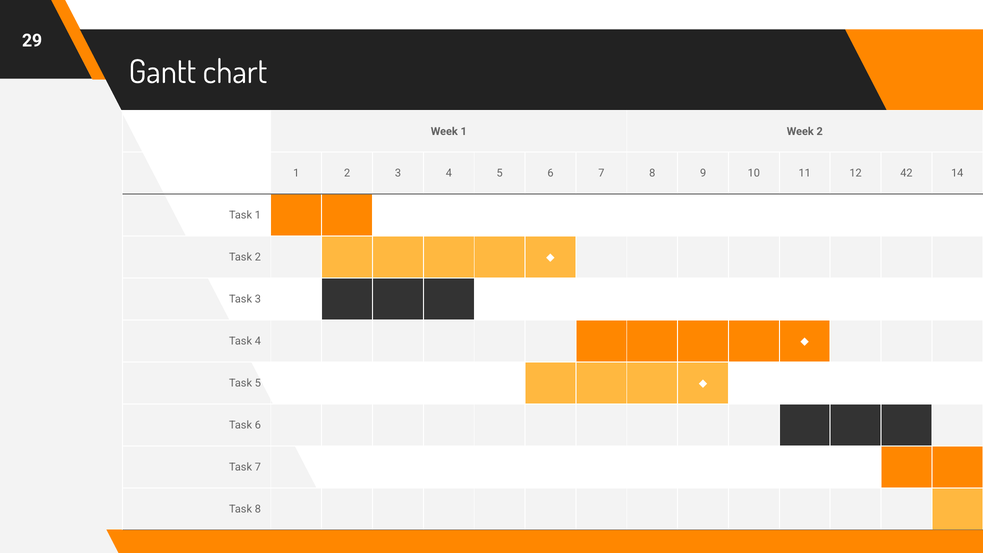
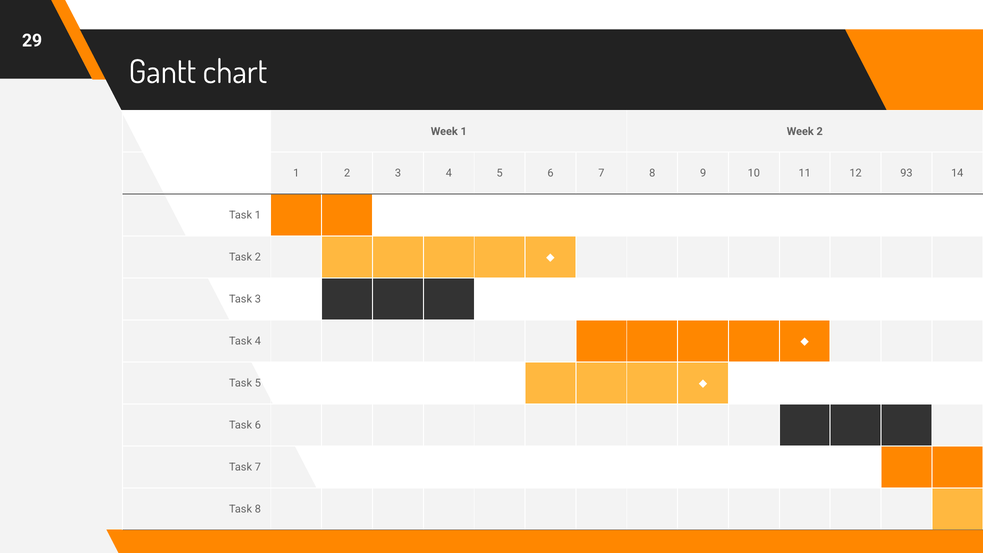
42: 42 -> 93
